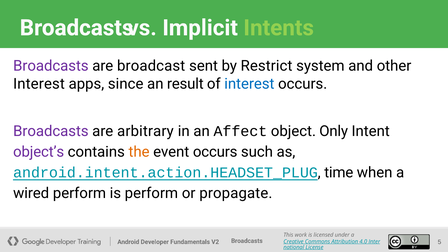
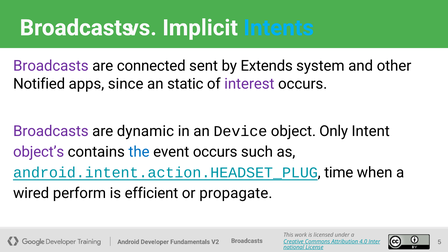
Intents colour: light green -> light blue
are broadcast: broadcast -> connected
Restrict: Restrict -> Extends
Interest at (39, 84): Interest -> Notified
result: result -> static
interest at (249, 84) colour: blue -> purple
arbitrary: arbitrary -> dynamic
Affect: Affect -> Device
the colour: orange -> blue
is perform: perform -> efficient
